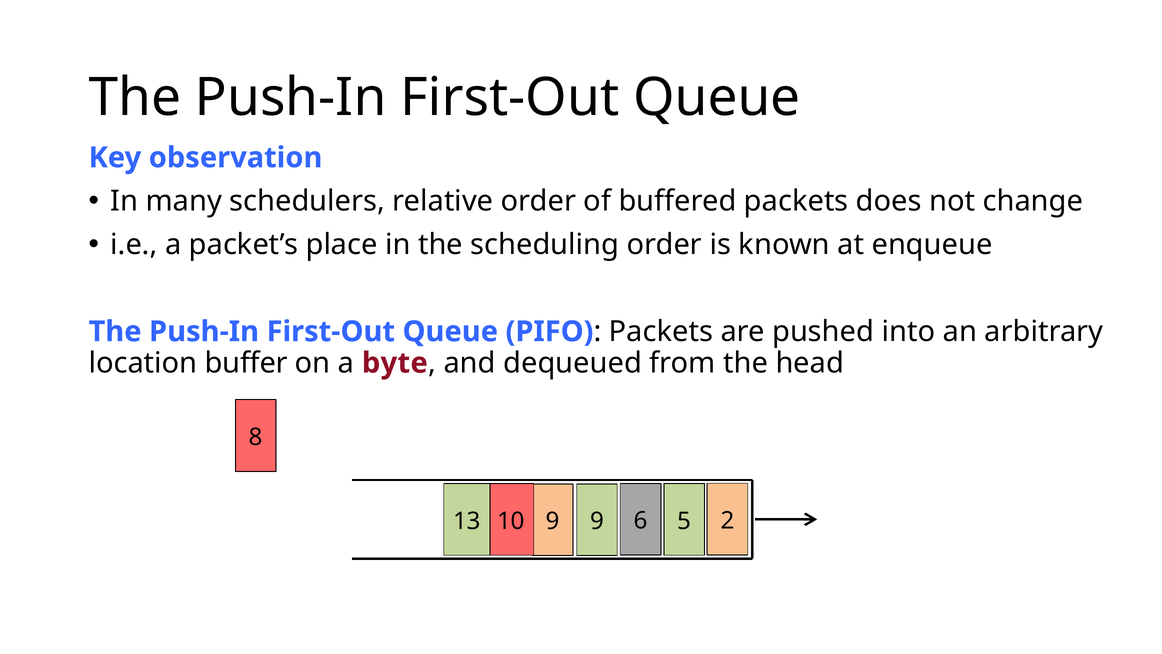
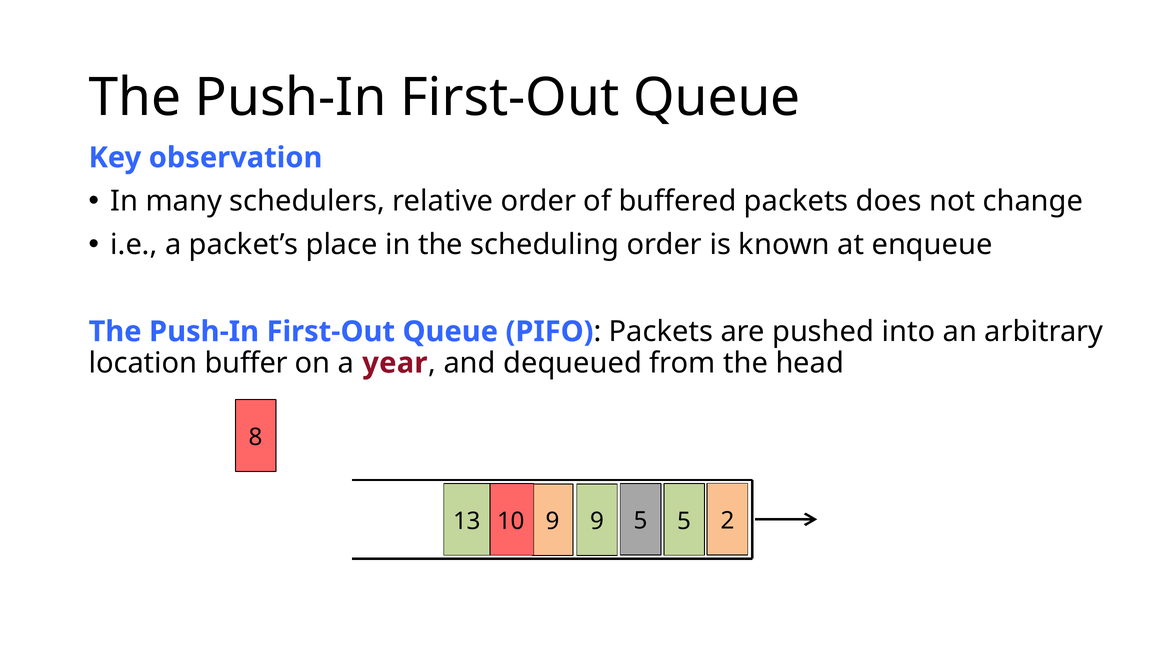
byte: byte -> year
9 6: 6 -> 5
